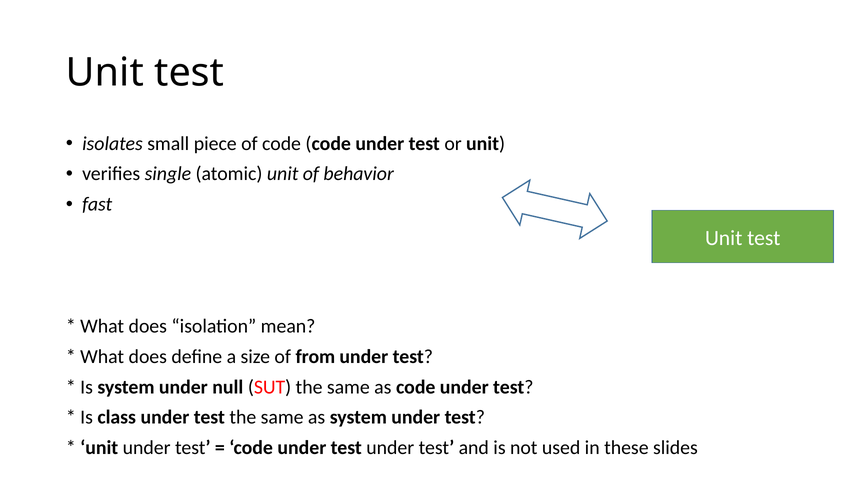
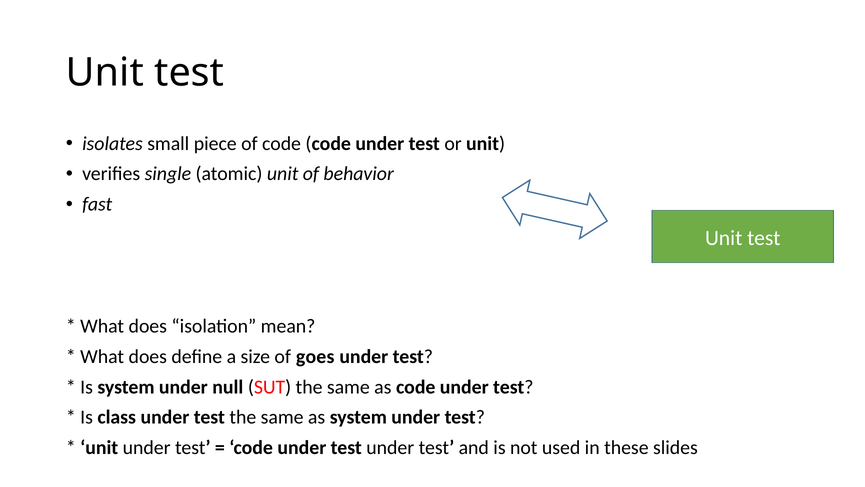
from: from -> goes
